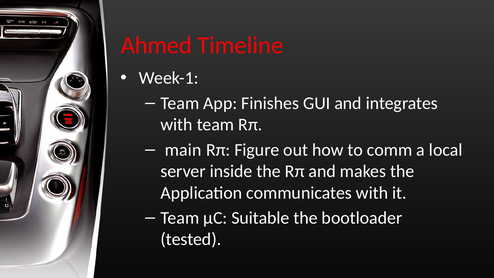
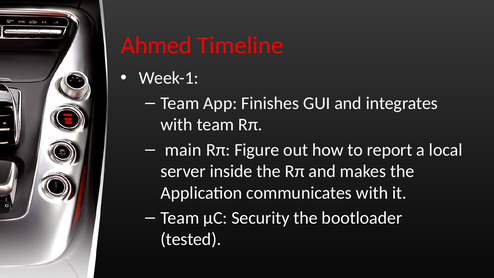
comm: comm -> report
Suitable: Suitable -> Security
